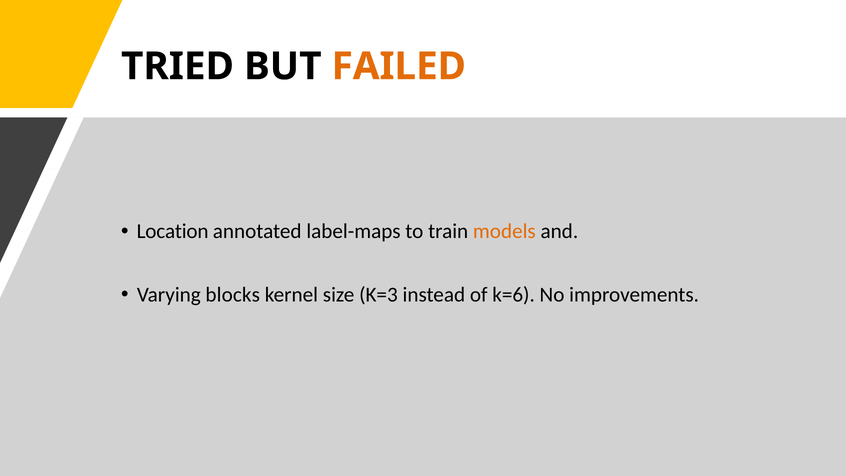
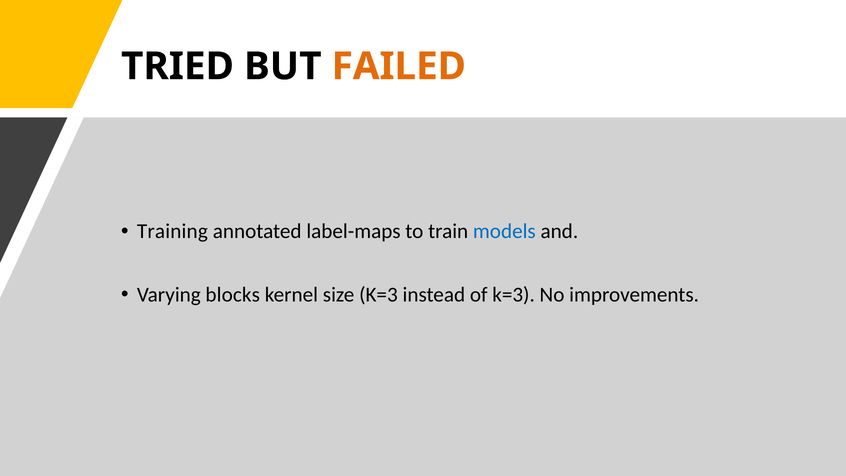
Location: Location -> Training
models colour: orange -> blue
of k=6: k=6 -> k=3
